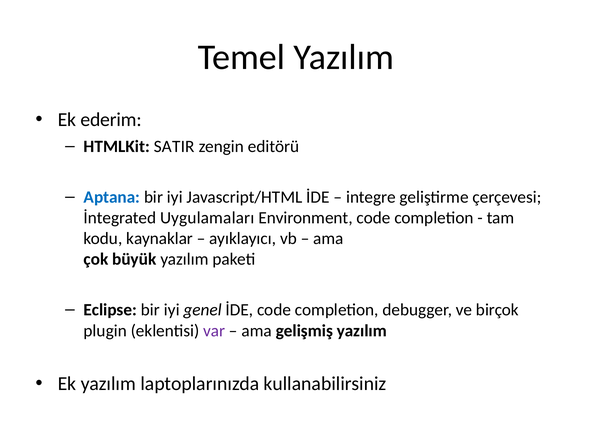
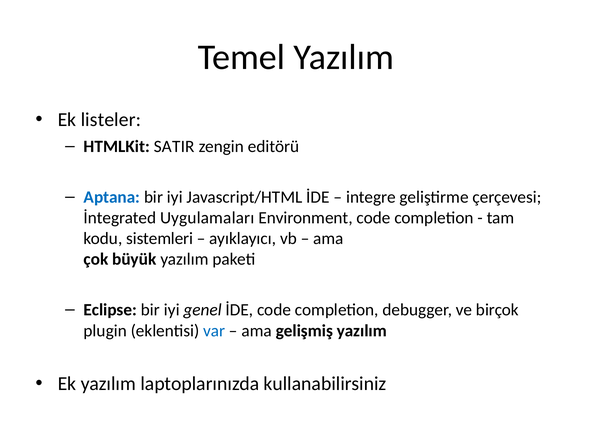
ederim: ederim -> listeler
kaynaklar: kaynaklar -> sistemleri
var colour: purple -> blue
